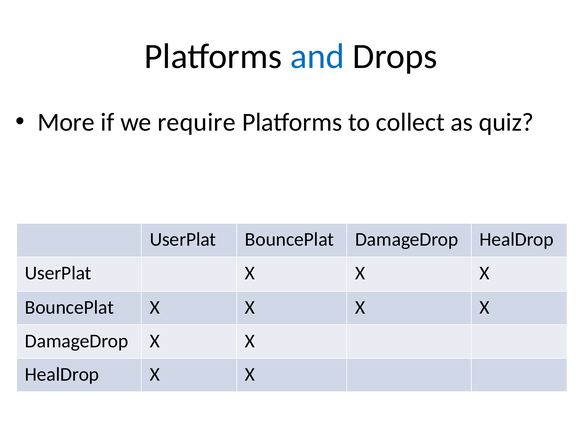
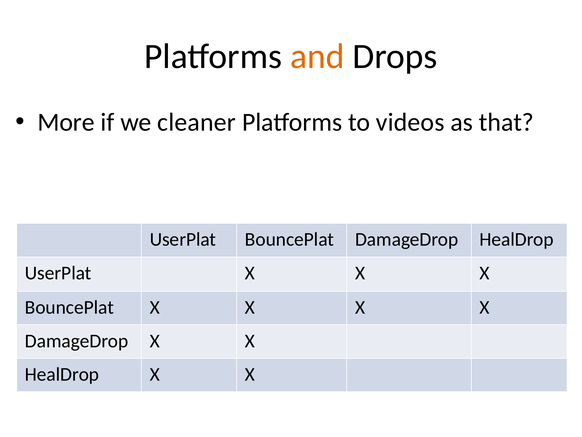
and colour: blue -> orange
require: require -> cleaner
collect: collect -> videos
quiz: quiz -> that
